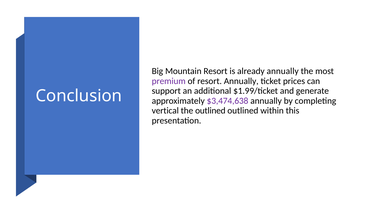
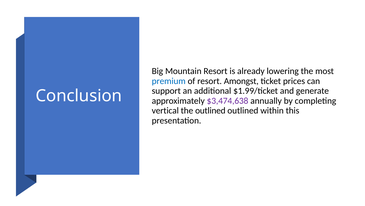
already annually: annually -> lowering
premium colour: purple -> blue
resort Annually: Annually -> Amongst
